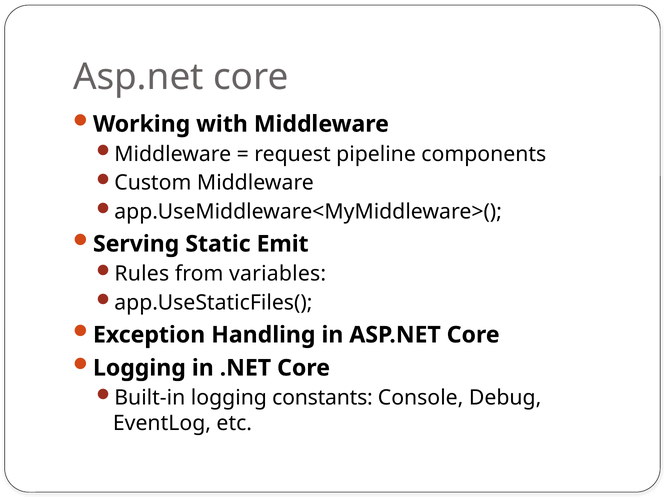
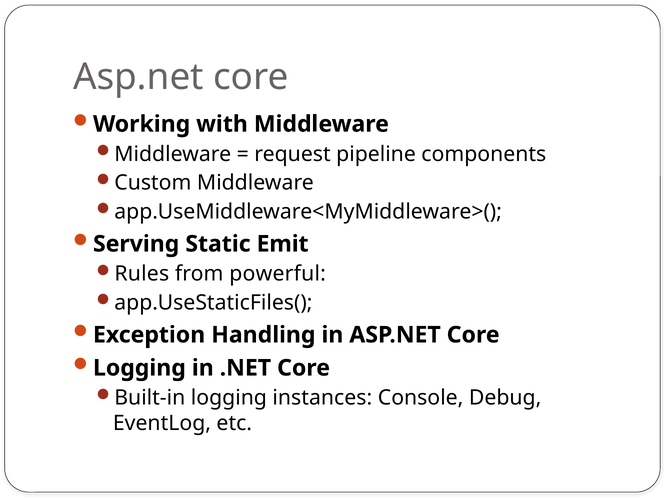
variables: variables -> powerful
constants: constants -> instances
